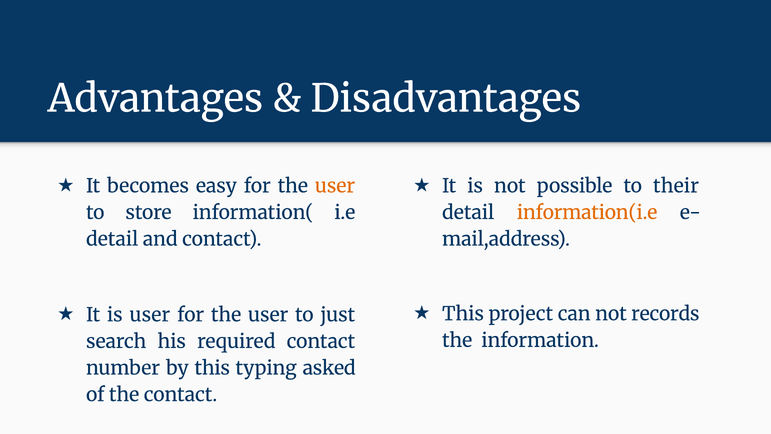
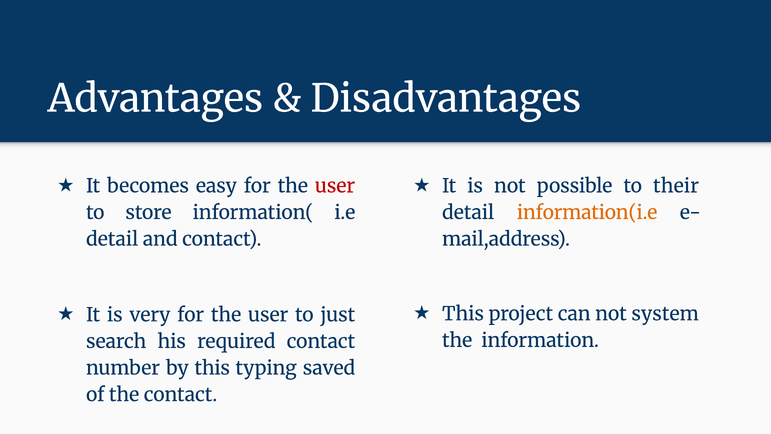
user at (335, 186) colour: orange -> red
records: records -> system
is user: user -> very
asked: asked -> saved
